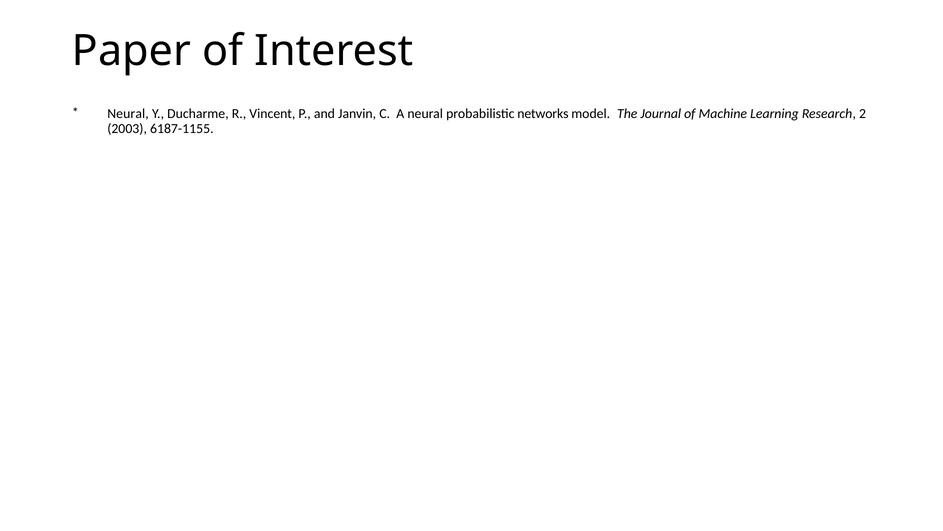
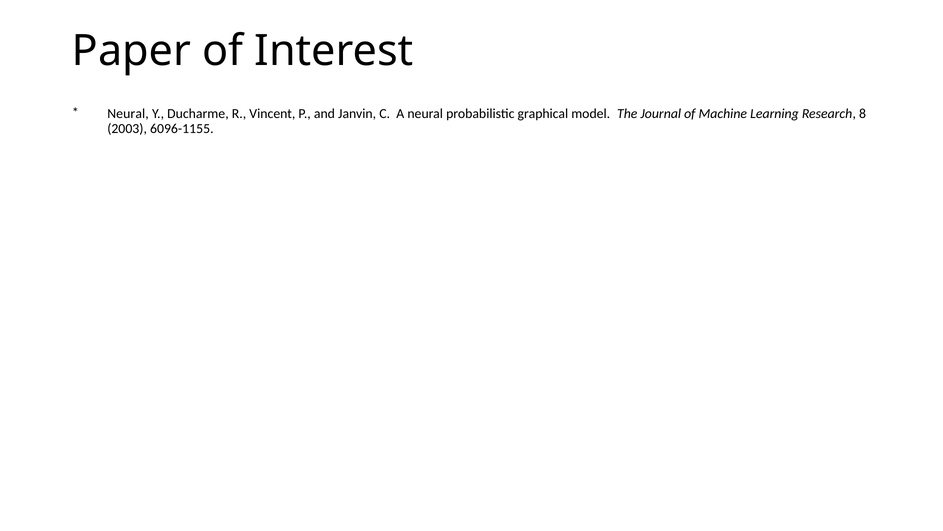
networks: networks -> graphical
2: 2 -> 8
6187-1155: 6187-1155 -> 6096-1155
